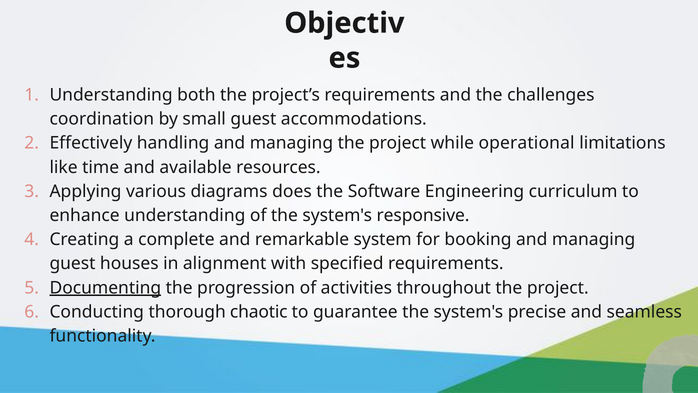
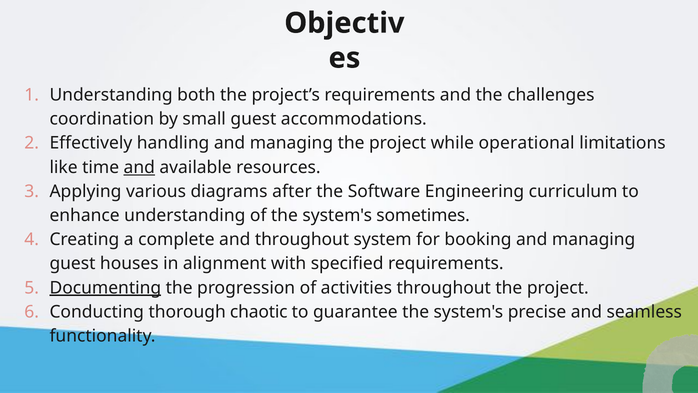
and at (139, 167) underline: none -> present
does: does -> after
responsive: responsive -> sometimes
and remarkable: remarkable -> throughout
